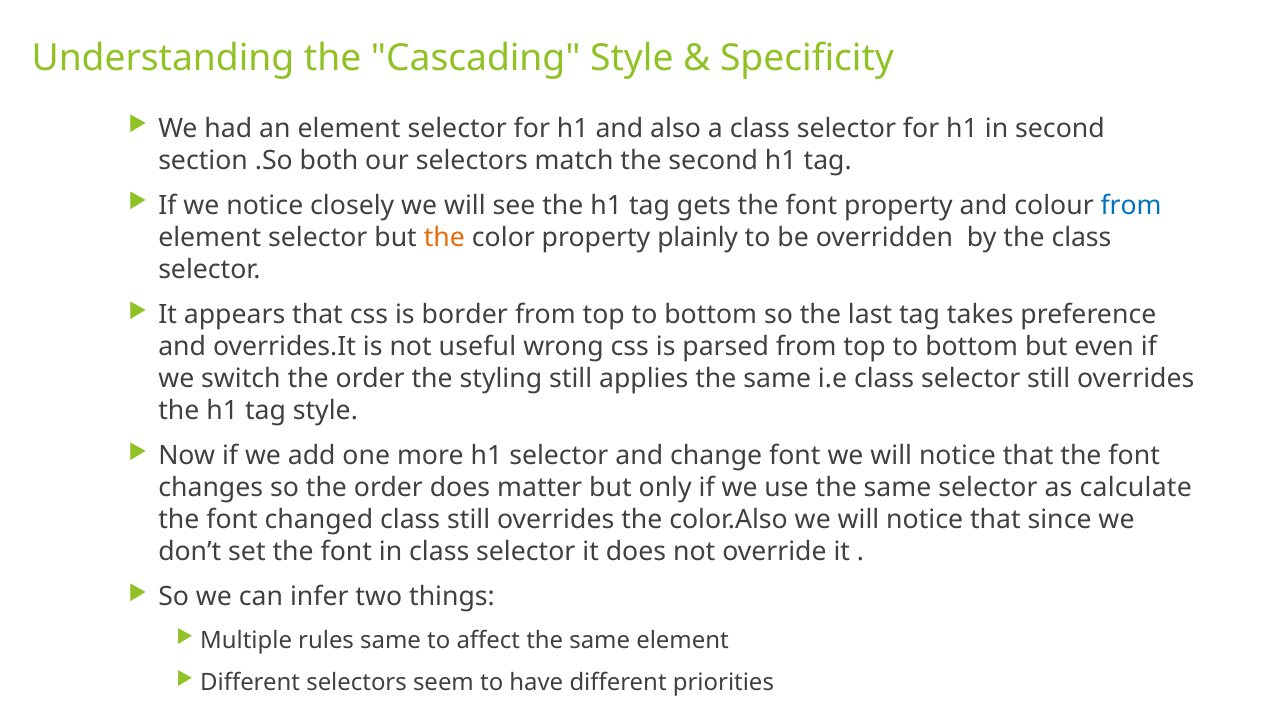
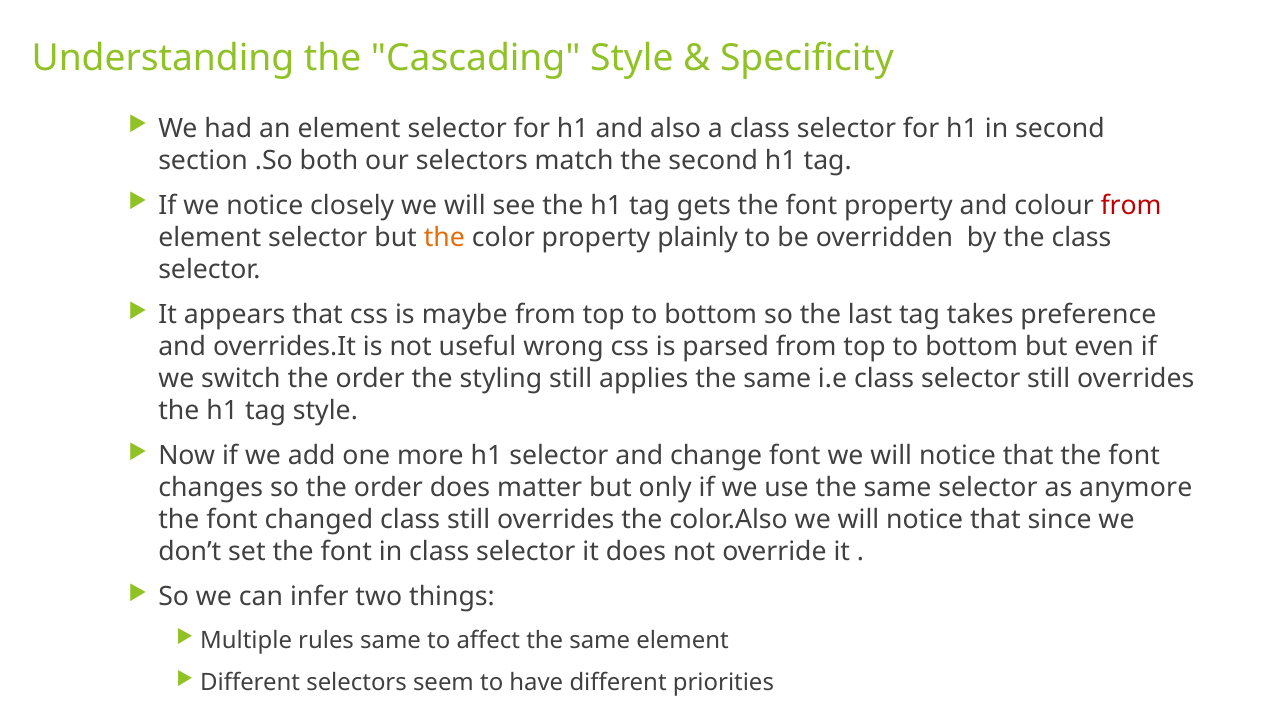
from at (1131, 206) colour: blue -> red
border: border -> maybe
calculate: calculate -> anymore
